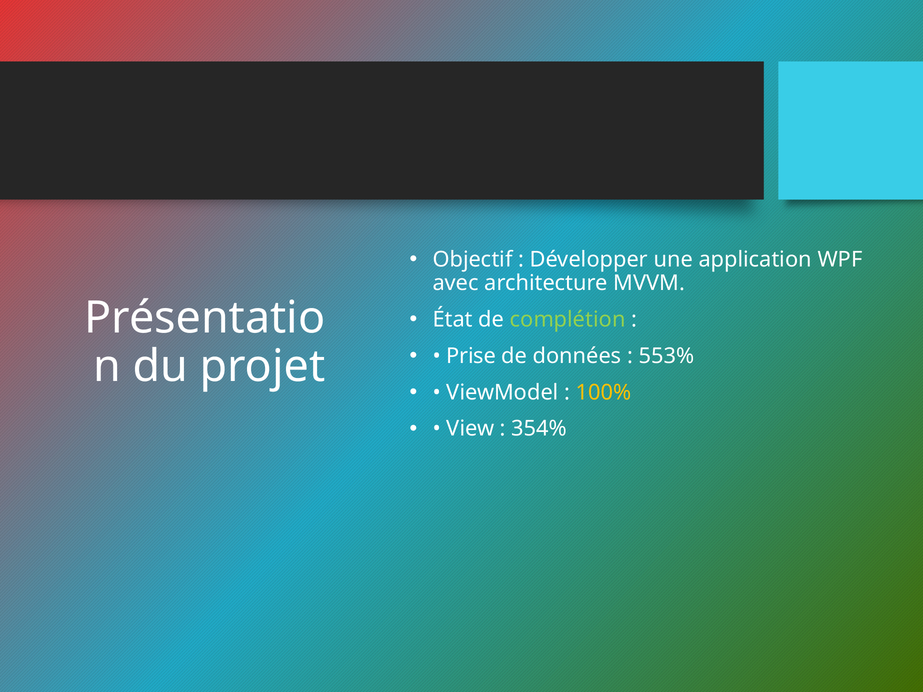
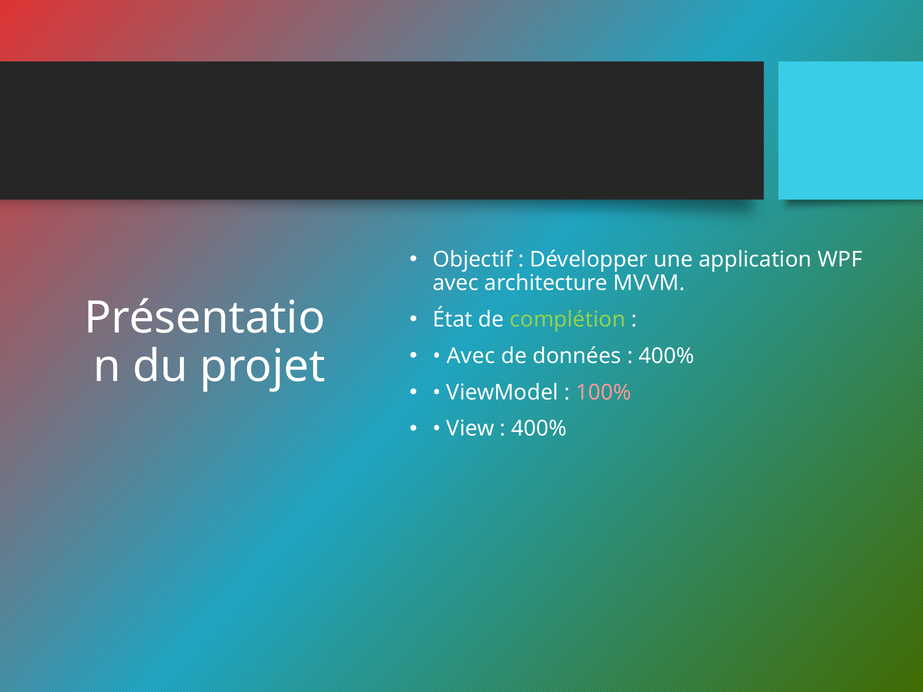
Prise at (471, 356): Prise -> Avec
553% at (667, 356): 553% -> 400%
100% colour: yellow -> pink
354% at (539, 429): 354% -> 400%
